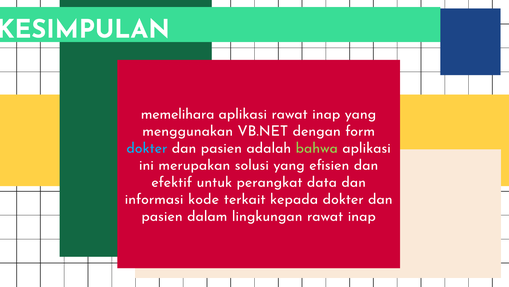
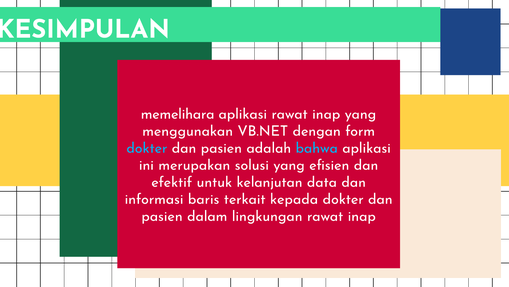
bahwa colour: light green -> light blue
perangkat: perangkat -> kelanjutan
kode: kode -> baris
